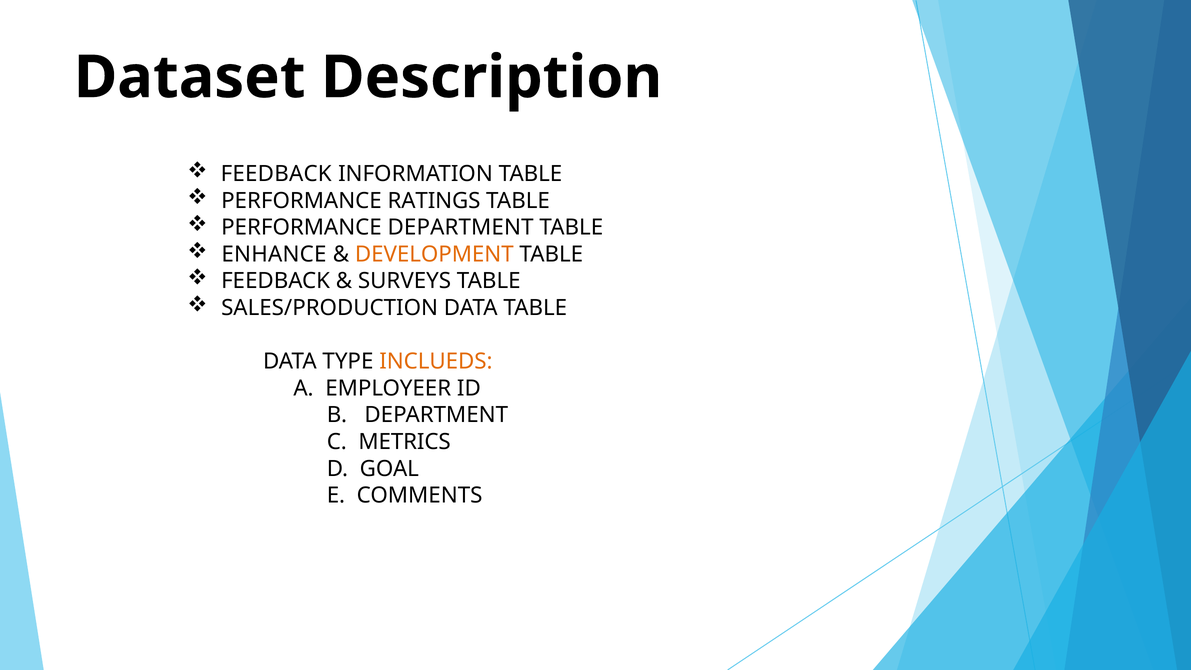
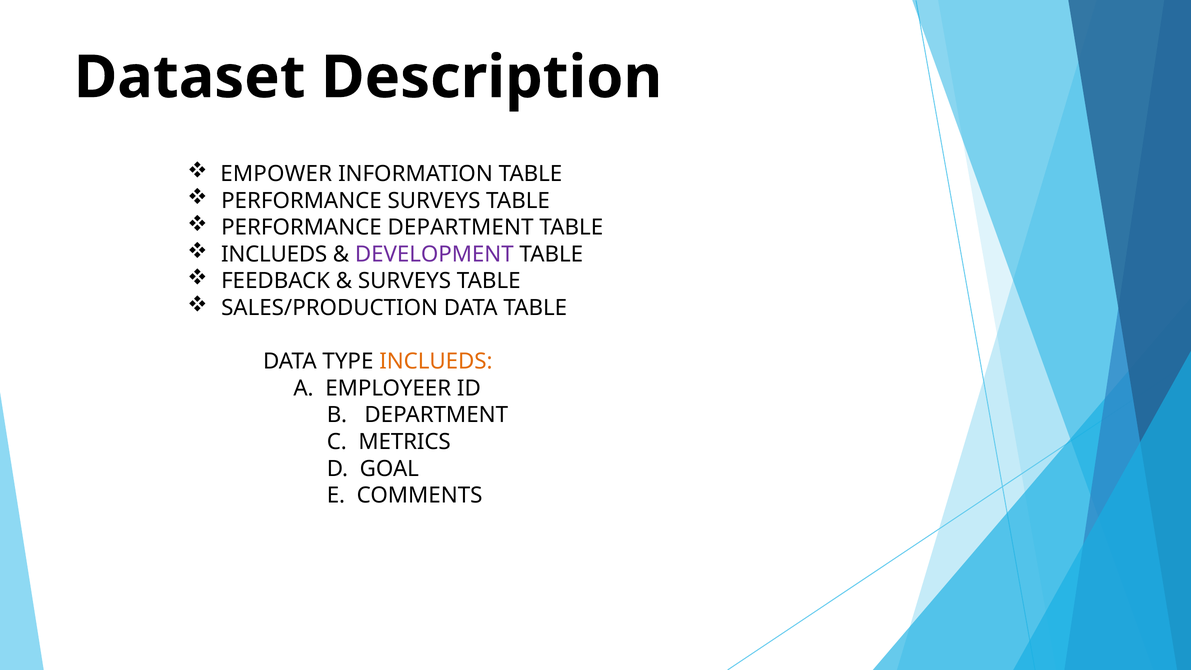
FEEDBACK at (276, 174): FEEDBACK -> EMPOWER
PERFORMANCE RATINGS: RATINGS -> SURVEYS
ENHANCE at (274, 254): ENHANCE -> INCLUEDS
DEVELOPMENT colour: orange -> purple
